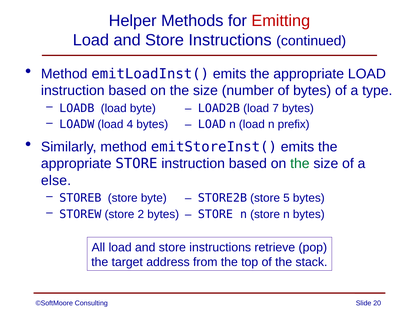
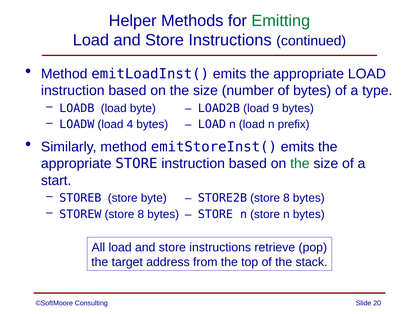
Emitting colour: red -> green
7: 7 -> 9
else: else -> start
STORE2B store 5: 5 -> 8
STOREW store 2: 2 -> 8
